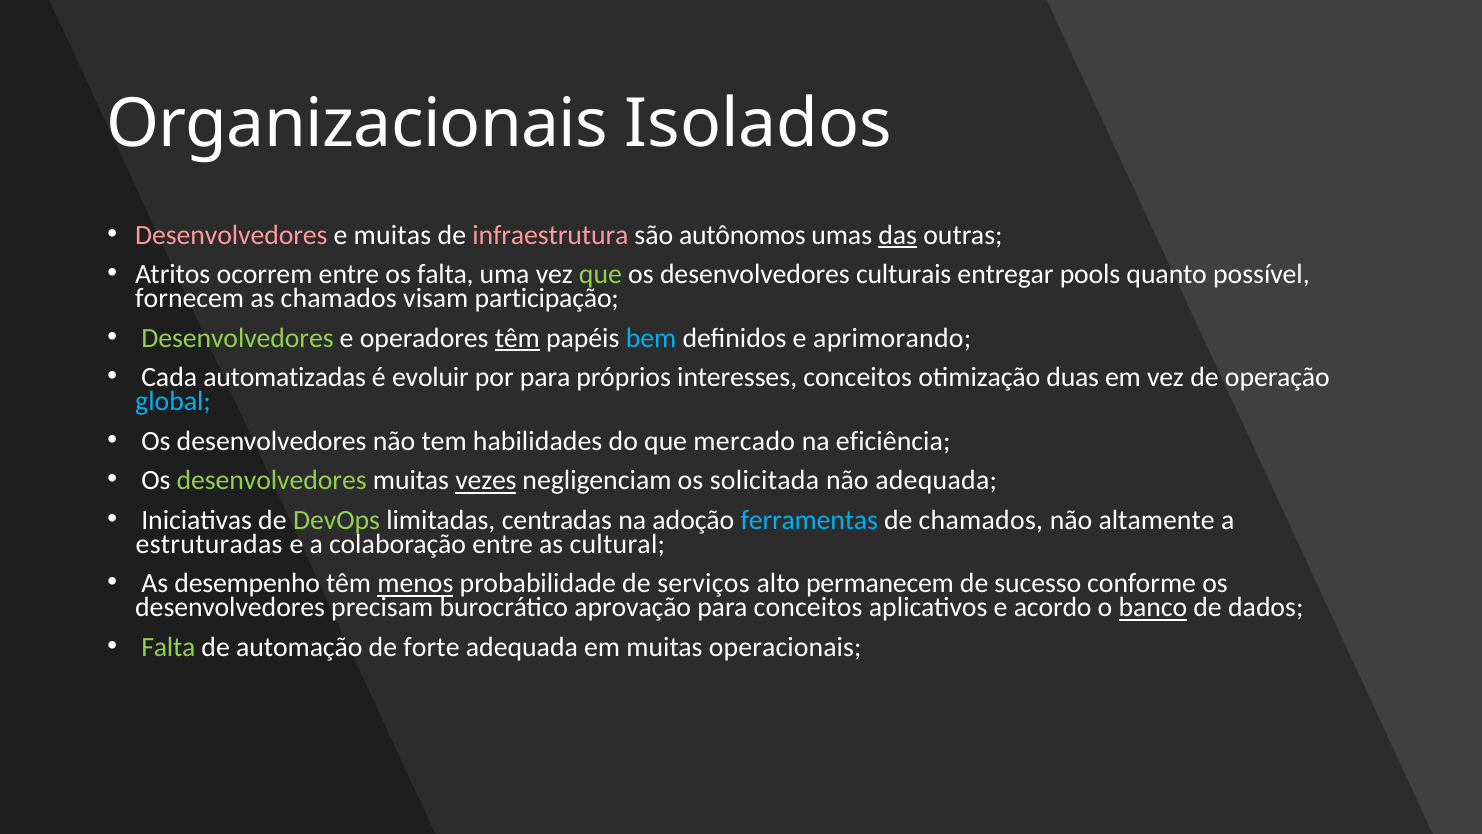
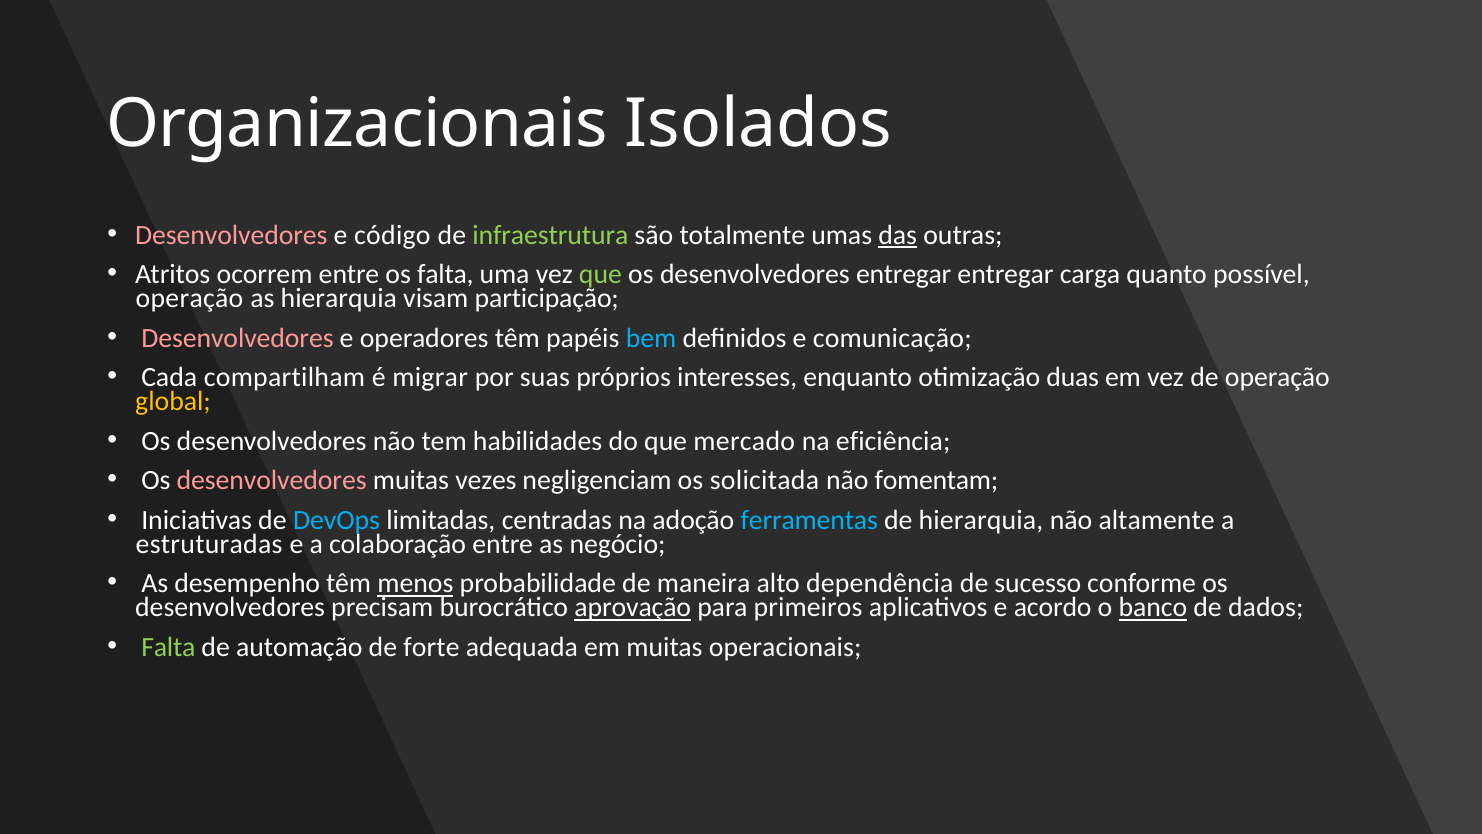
e muitas: muitas -> código
infraestrutura colour: pink -> light green
autônomos: autônomos -> totalmente
desenvolvedores culturais: culturais -> entregar
pools: pools -> carga
fornecem at (190, 299): fornecem -> operação
as chamados: chamados -> hierarquia
Desenvolvedores at (237, 338) colour: light green -> pink
têm at (517, 338) underline: present -> none
aprimorando: aprimorando -> comunicação
automatizadas: automatizadas -> compartilham
evoluir: evoluir -> migrar
por para: para -> suas
interesses conceitos: conceitos -> enquanto
global colour: light blue -> yellow
desenvolvedores at (272, 481) colour: light green -> pink
vezes underline: present -> none
não adequada: adequada -> fomentam
DevOps colour: light green -> light blue
de chamados: chamados -> hierarquia
cultural: cultural -> negócio
serviços: serviços -> maneira
permanecem: permanecem -> dependência
aprovação underline: none -> present
para conceitos: conceitos -> primeiros
